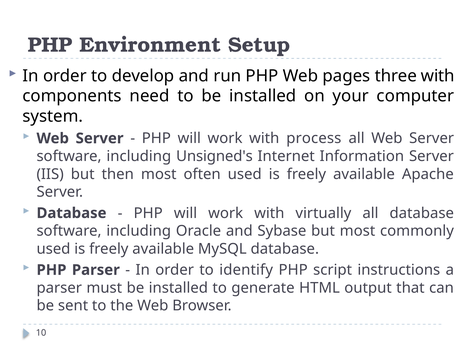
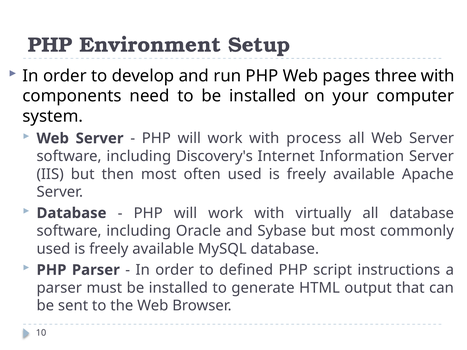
Unsigned's: Unsigned's -> Discovery's
identify: identify -> defined
